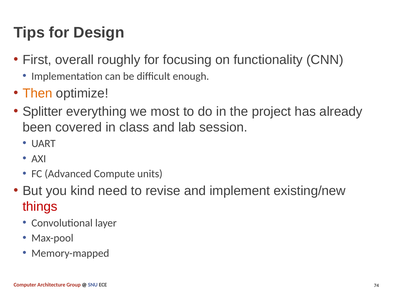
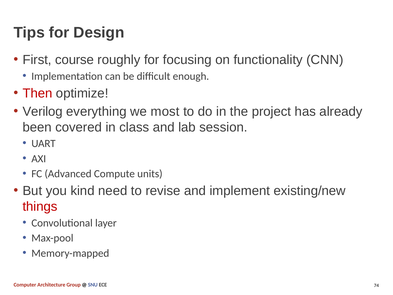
overall: overall -> course
Then colour: orange -> red
Splitter: Splitter -> Verilog
